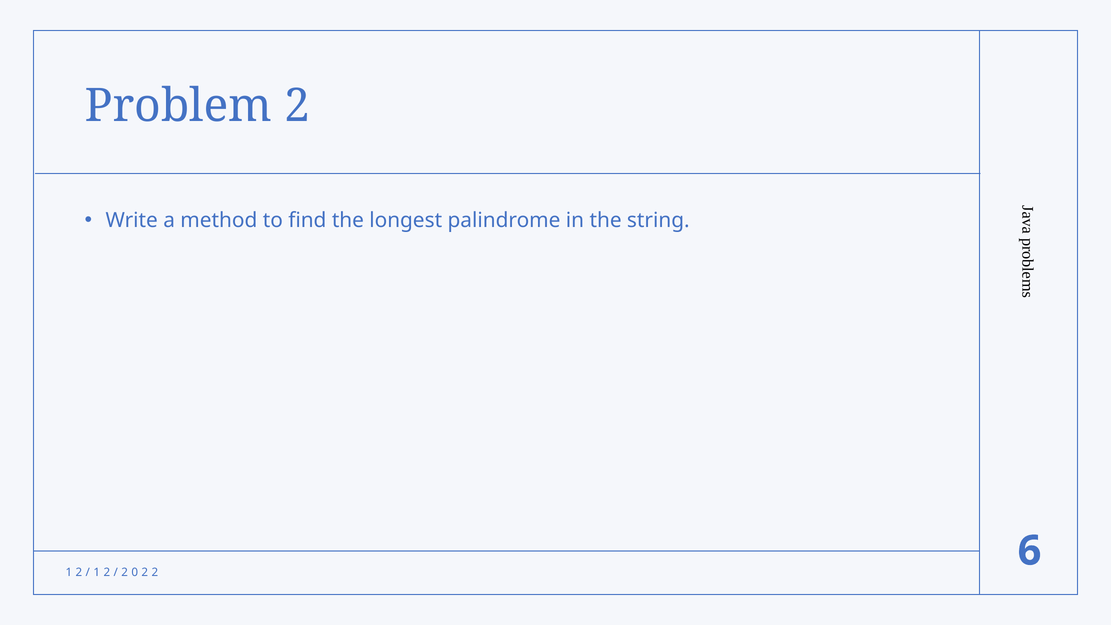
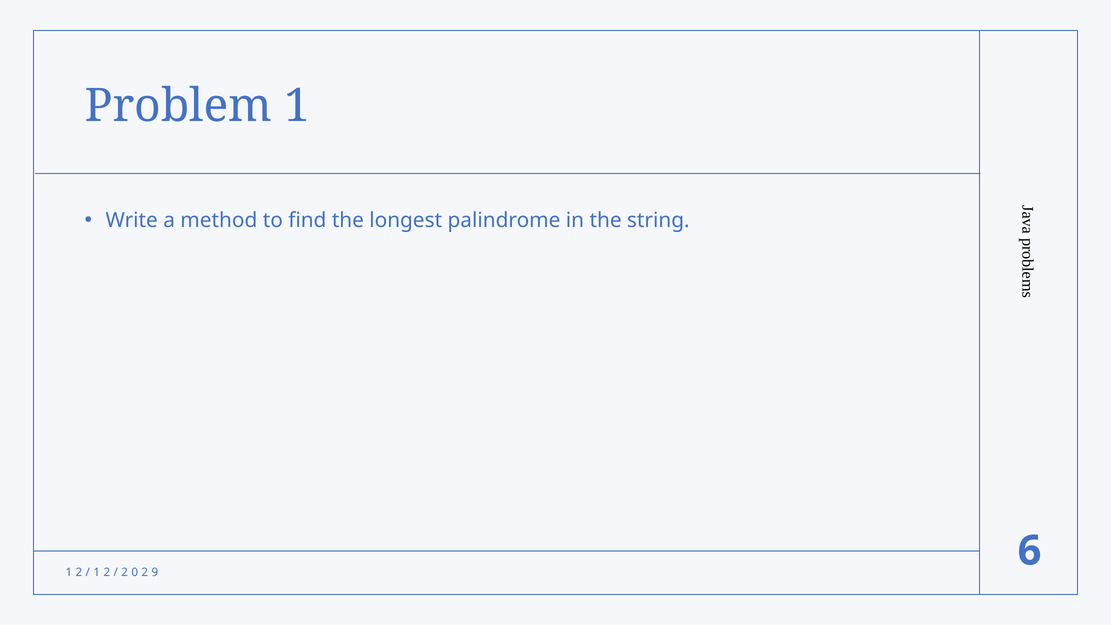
Problem 2: 2 -> 1
2 at (155, 572): 2 -> 9
